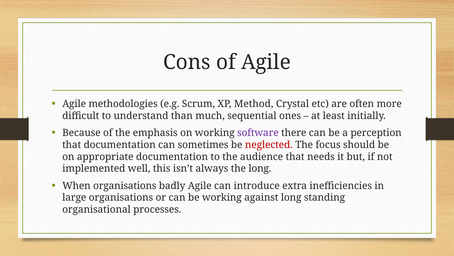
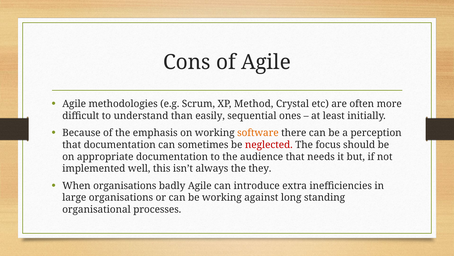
much: much -> easily
software colour: purple -> orange
the long: long -> they
